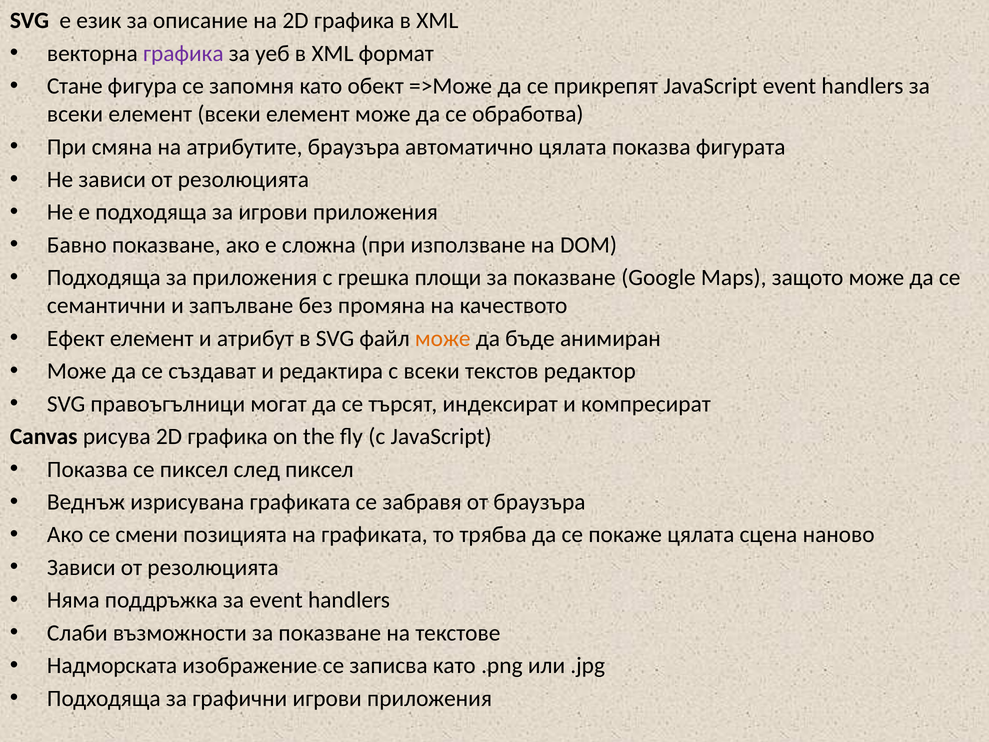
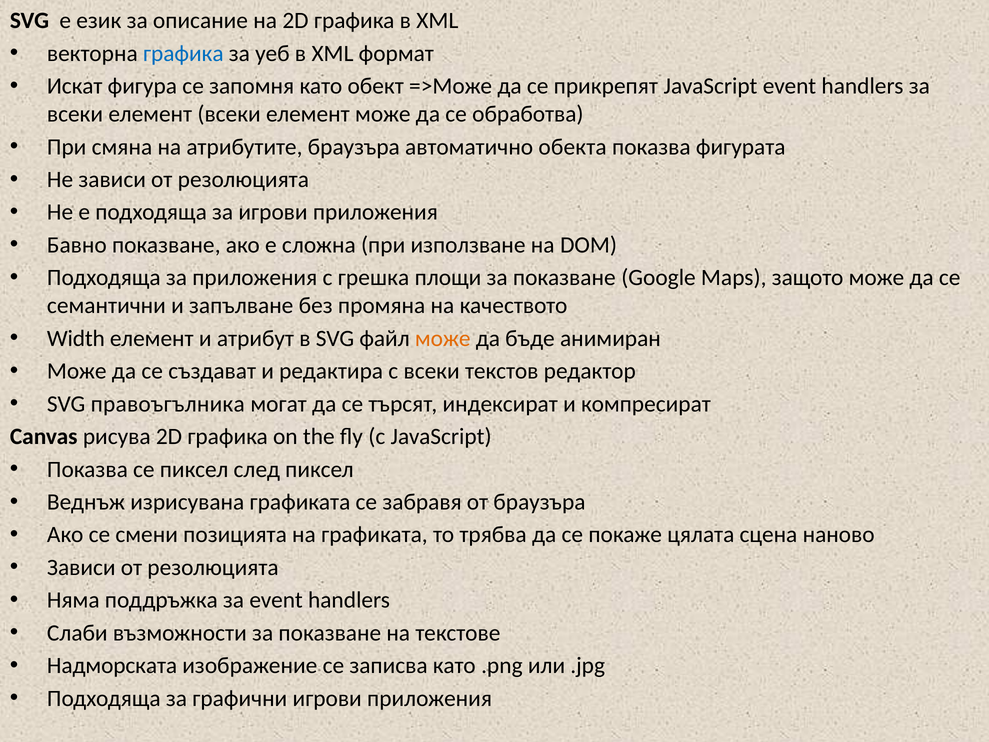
графика at (183, 53) colour: purple -> blue
Стане: Стане -> Искат
автоматично цялата: цялата -> обекта
Ефект: Ефект -> Width
правоъгълници: правоъгълници -> правоъгълника
